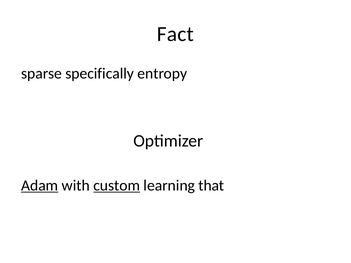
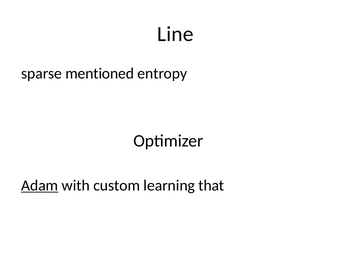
Fact: Fact -> Line
specifically: specifically -> mentioned
custom underline: present -> none
